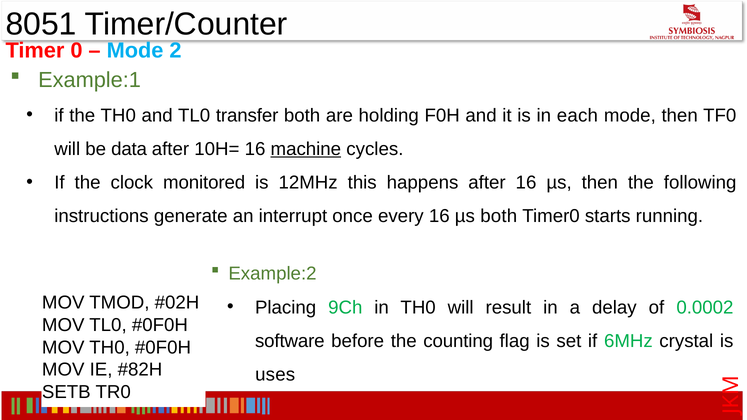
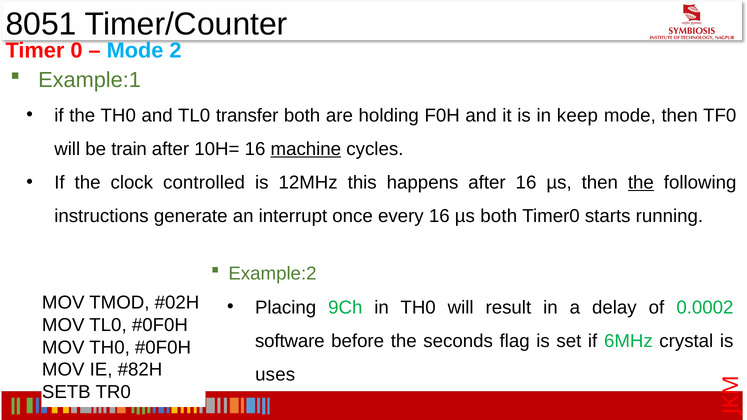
each: each -> keep
data: data -> train
monitored: monitored -> controlled
the at (641, 183) underline: none -> present
counting: counting -> seconds
